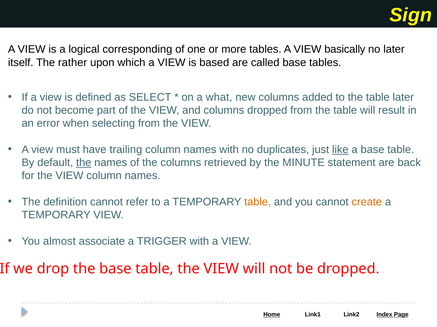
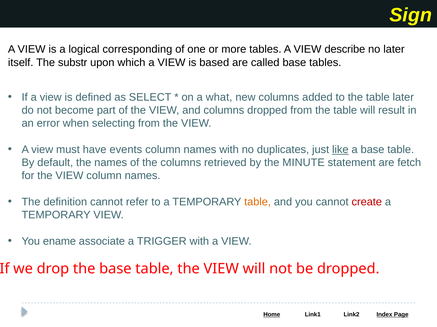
basically: basically -> describe
rather: rather -> substr
trailing: trailing -> events
the at (84, 163) underline: present -> none
back: back -> fetch
create colour: orange -> red
almost: almost -> ename
